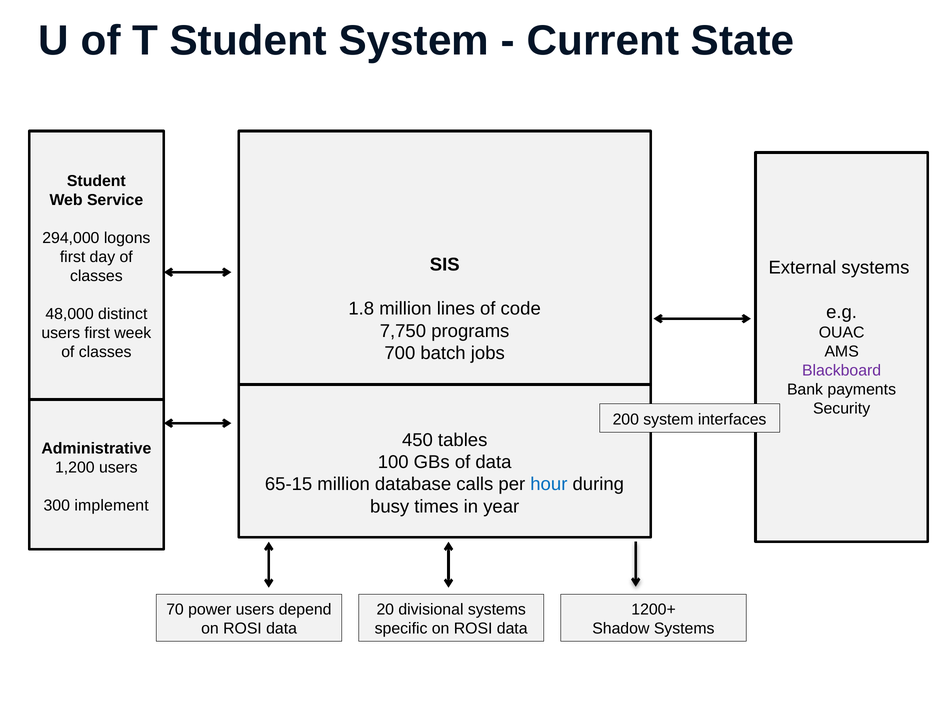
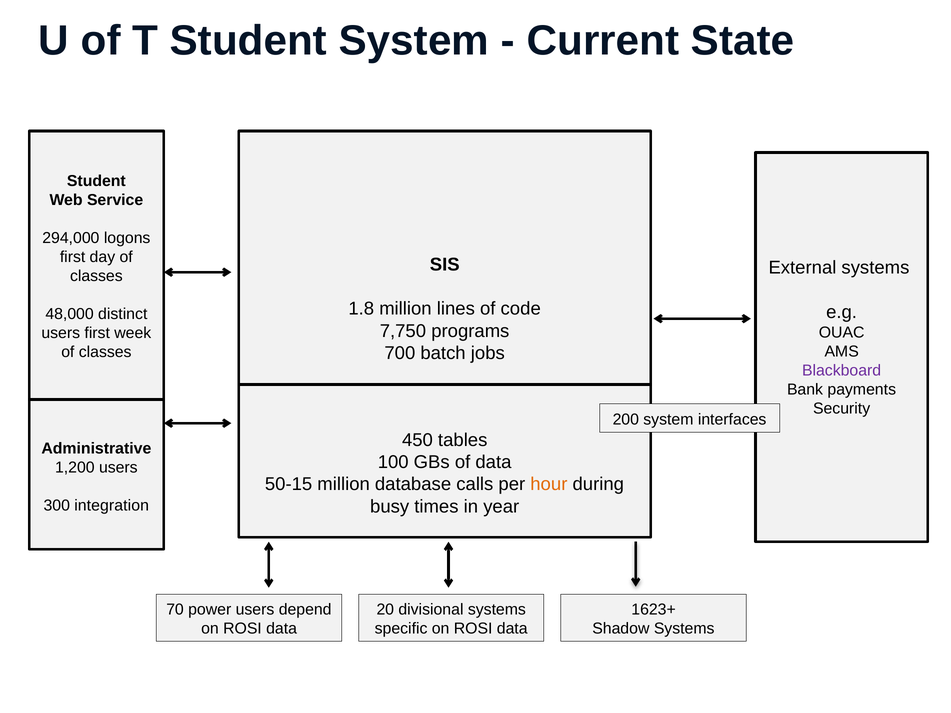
65-15: 65-15 -> 50-15
hour colour: blue -> orange
implement: implement -> integration
1200+: 1200+ -> 1623+
